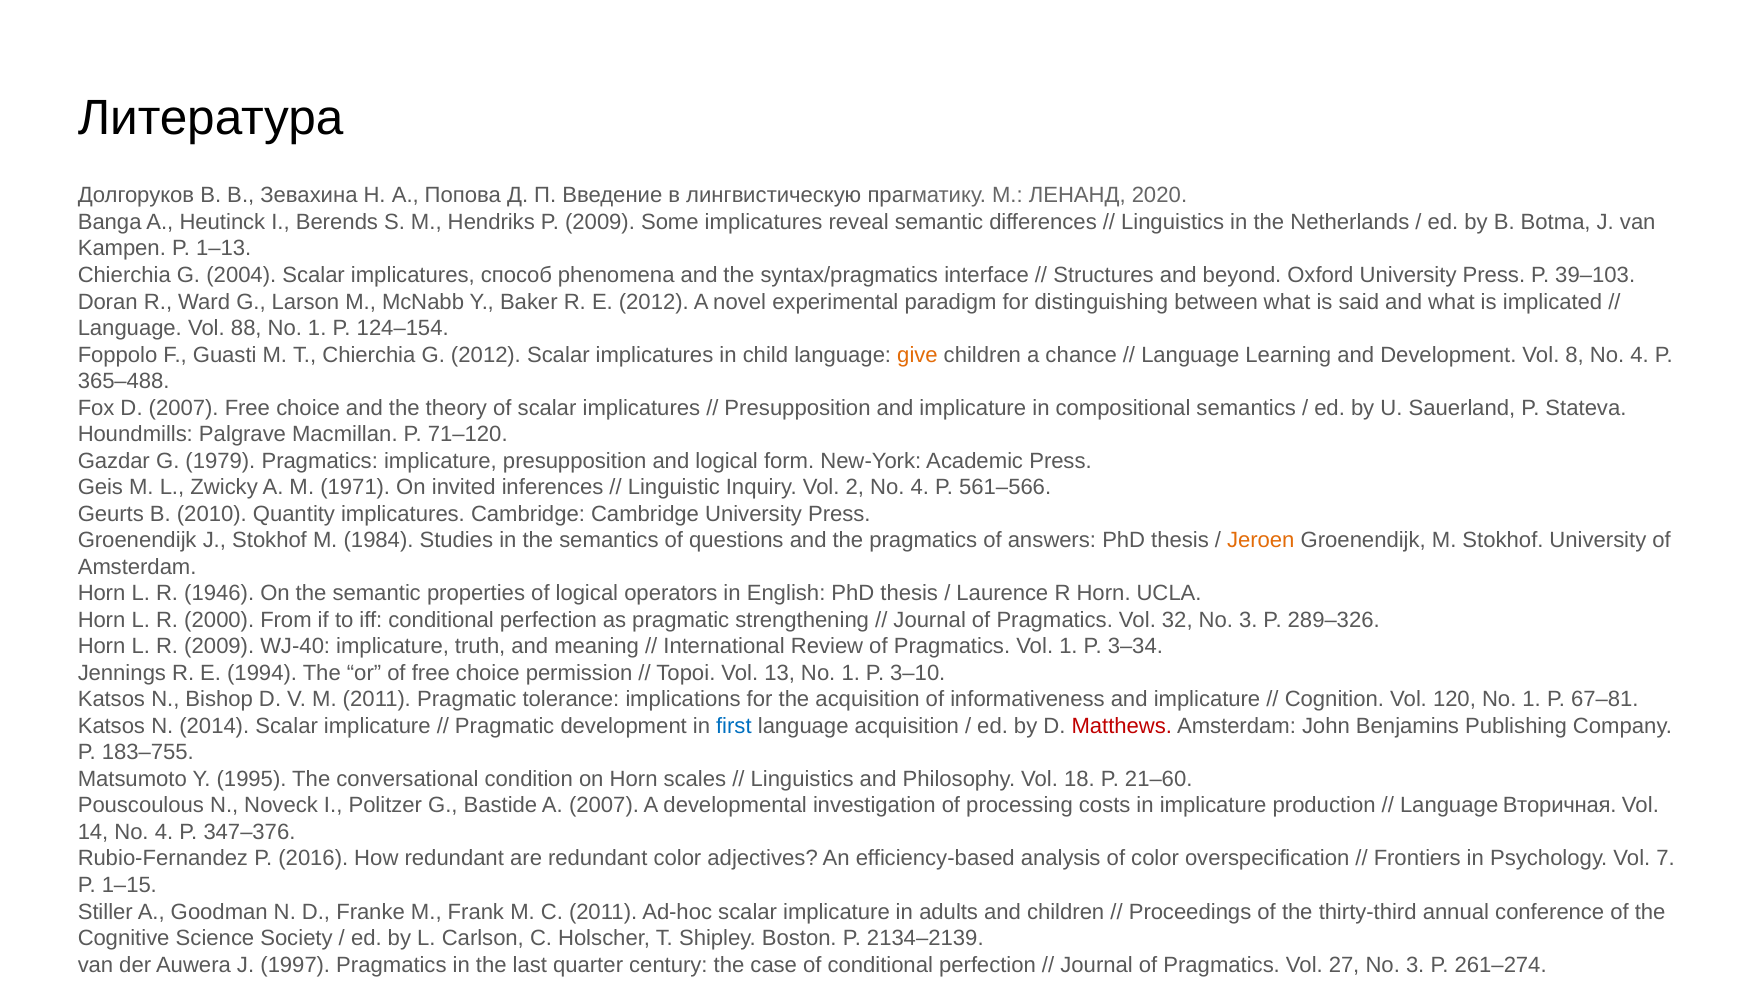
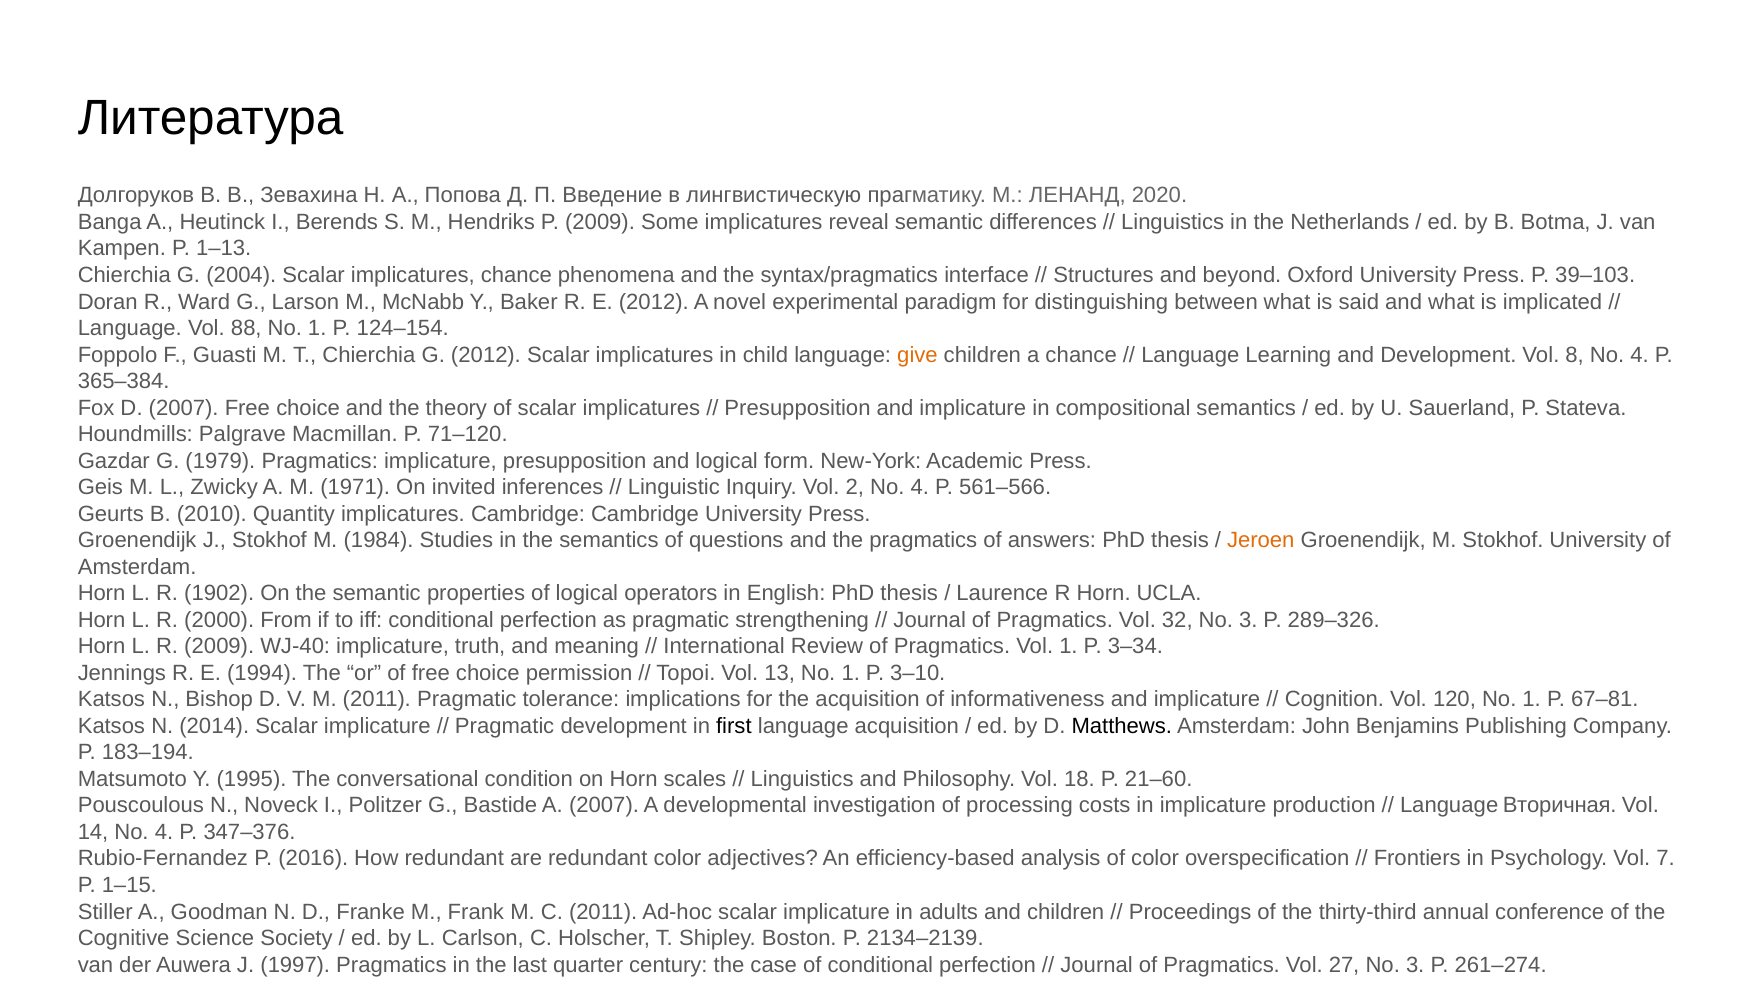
implicatures способ: способ -> chance
365–488: 365–488 -> 365–384
1946: 1946 -> 1902
first colour: blue -> black
Matthews colour: red -> black
183–755: 183–755 -> 183–194
